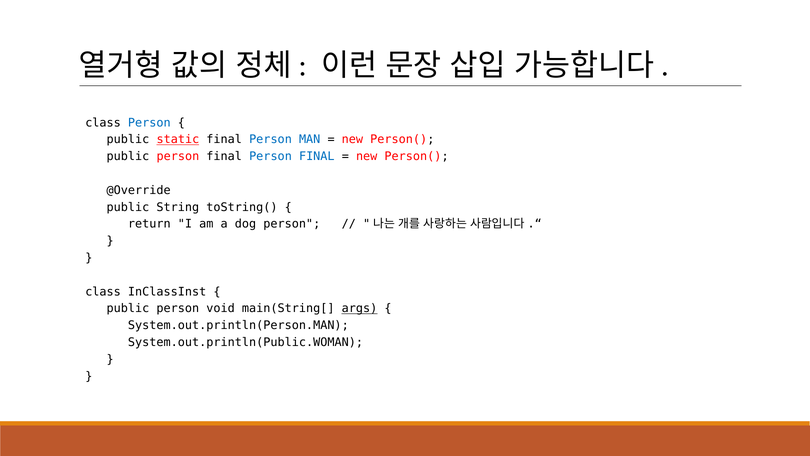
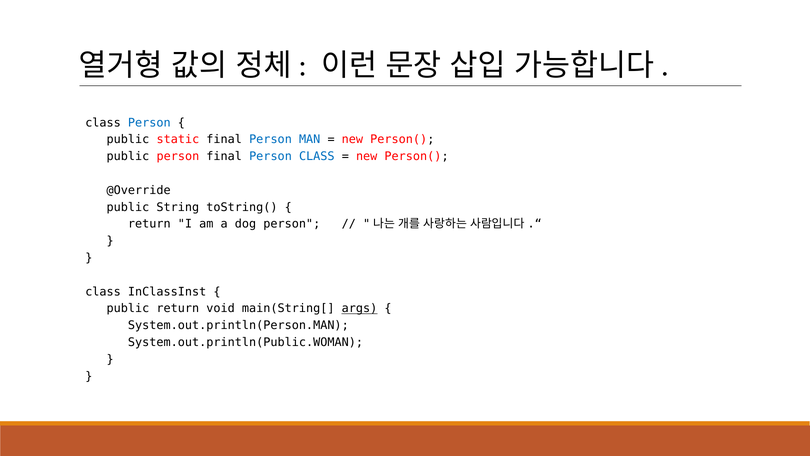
static underline: present -> none
final Person FINAL: FINAL -> CLASS
person at (178, 308): person -> return
